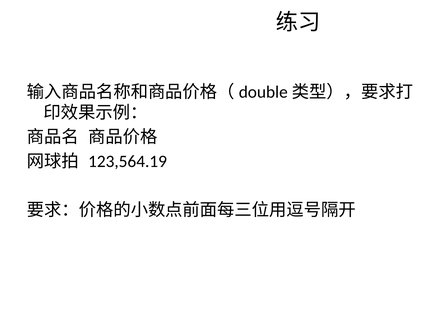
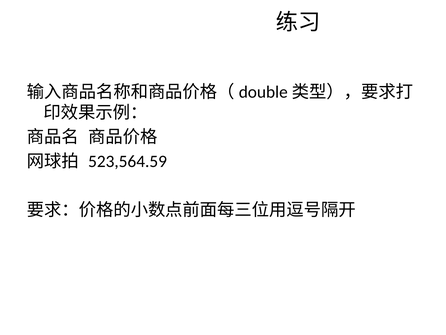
123,564.19: 123,564.19 -> 523,564.59
